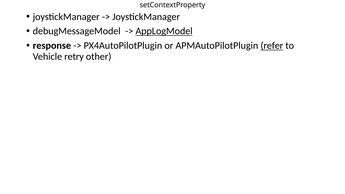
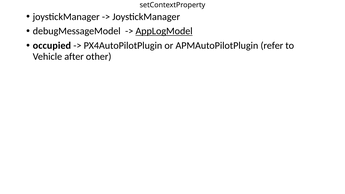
response: response -> occupied
refer underline: present -> none
retry: retry -> after
